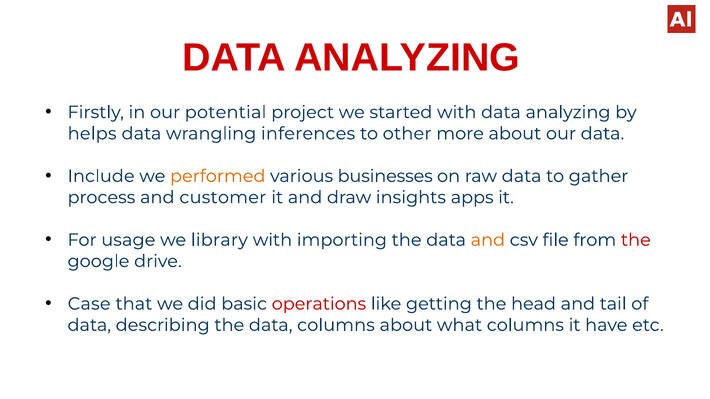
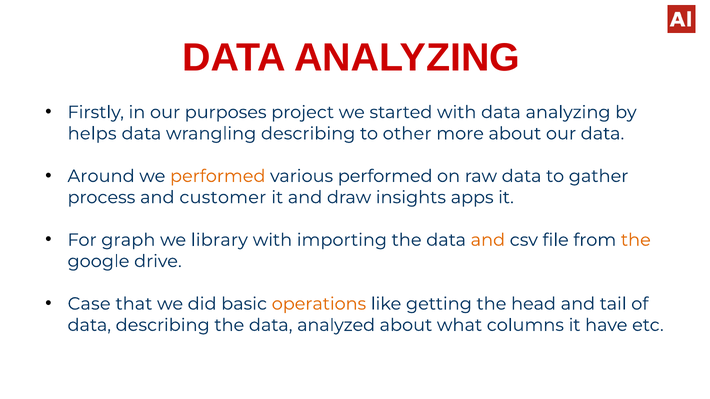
potential: potential -> purposes
wrangling inferences: inferences -> describing
Include: Include -> Around
various businesses: businesses -> performed
usage: usage -> graph
the at (636, 240) colour: red -> orange
operations colour: red -> orange
data columns: columns -> analyzed
